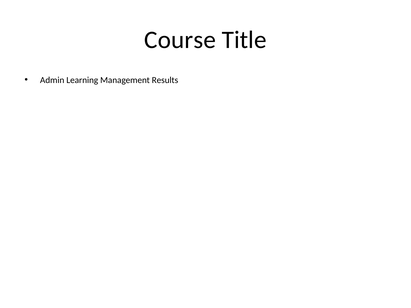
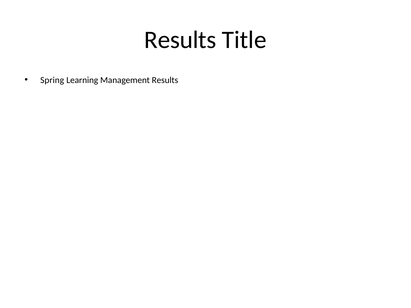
Course at (180, 40): Course -> Results
Admin: Admin -> Spring
